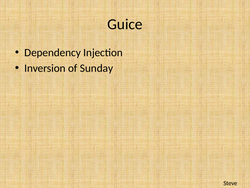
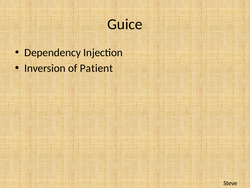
Sunday: Sunday -> Patient
